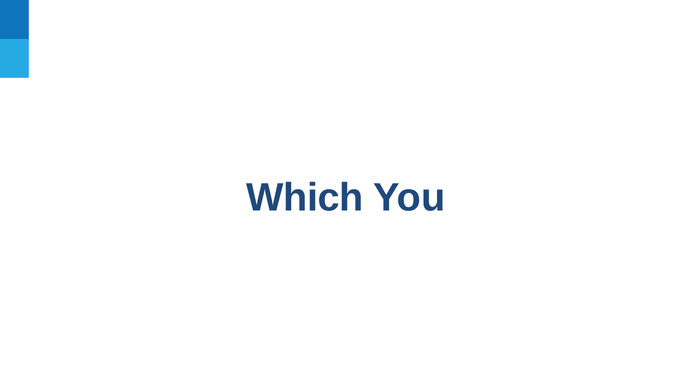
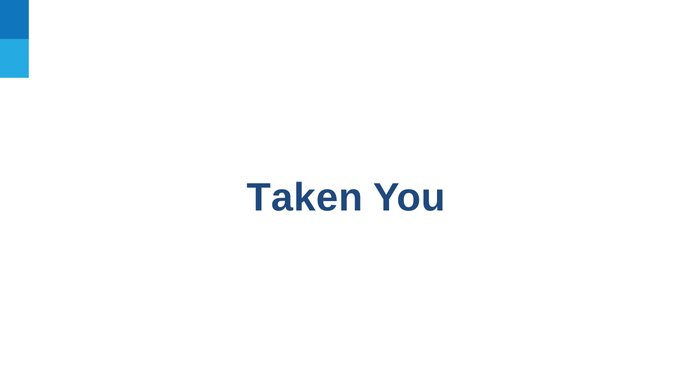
Which: Which -> Taken
